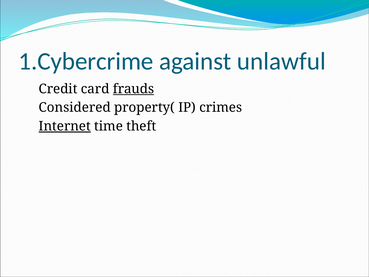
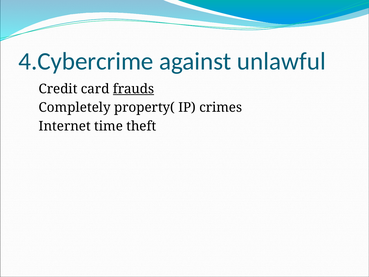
1.Cybercrime: 1.Cybercrime -> 4.Cybercrime
Considered: Considered -> Completely
Internet underline: present -> none
